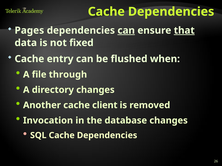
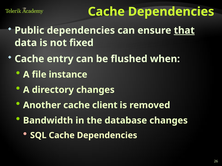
Pages: Pages -> Public
can at (126, 30) underline: present -> none
through: through -> instance
Invocation: Invocation -> Bandwidth
